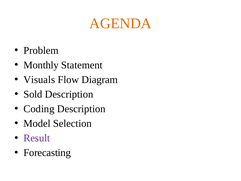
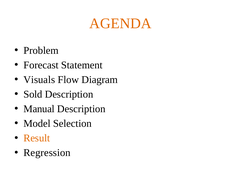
Monthly: Monthly -> Forecast
Coding: Coding -> Manual
Result colour: purple -> orange
Forecasting: Forecasting -> Regression
